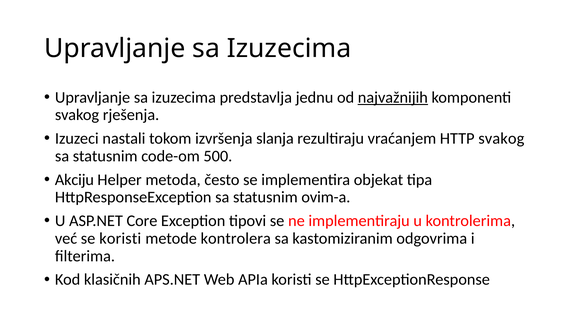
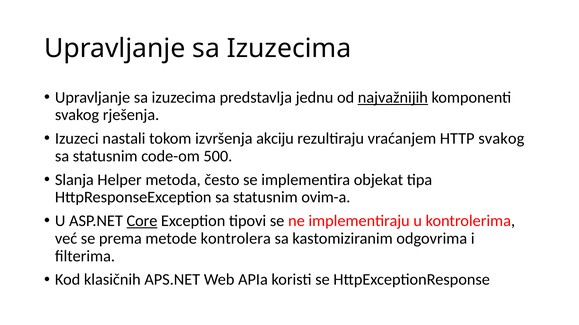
slanja: slanja -> akciju
Akciju: Akciju -> Slanja
Core underline: none -> present
se koristi: koristi -> prema
